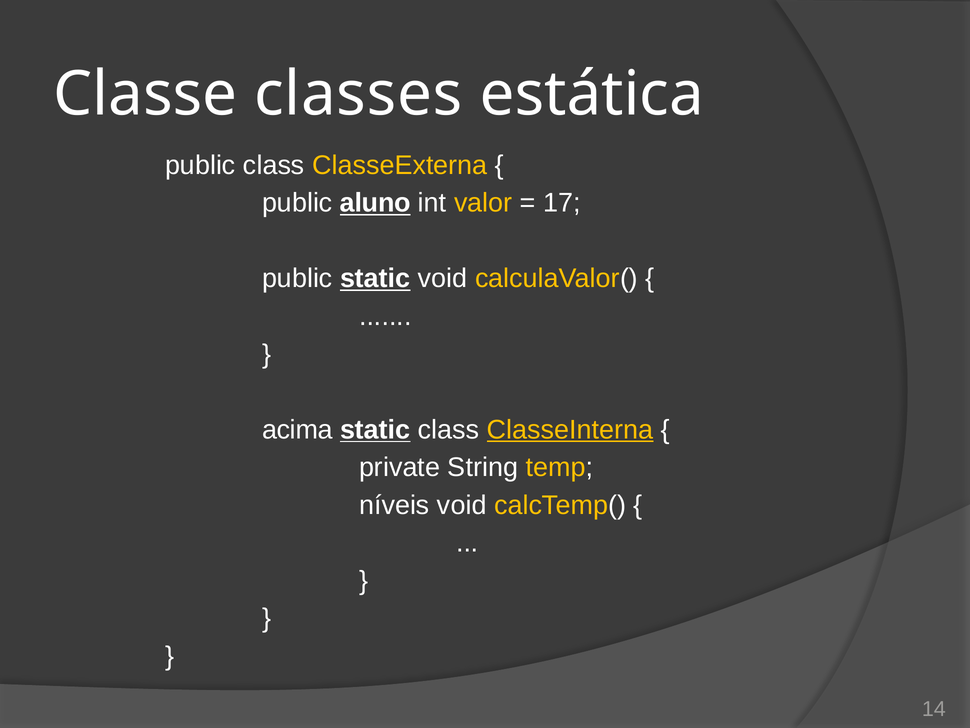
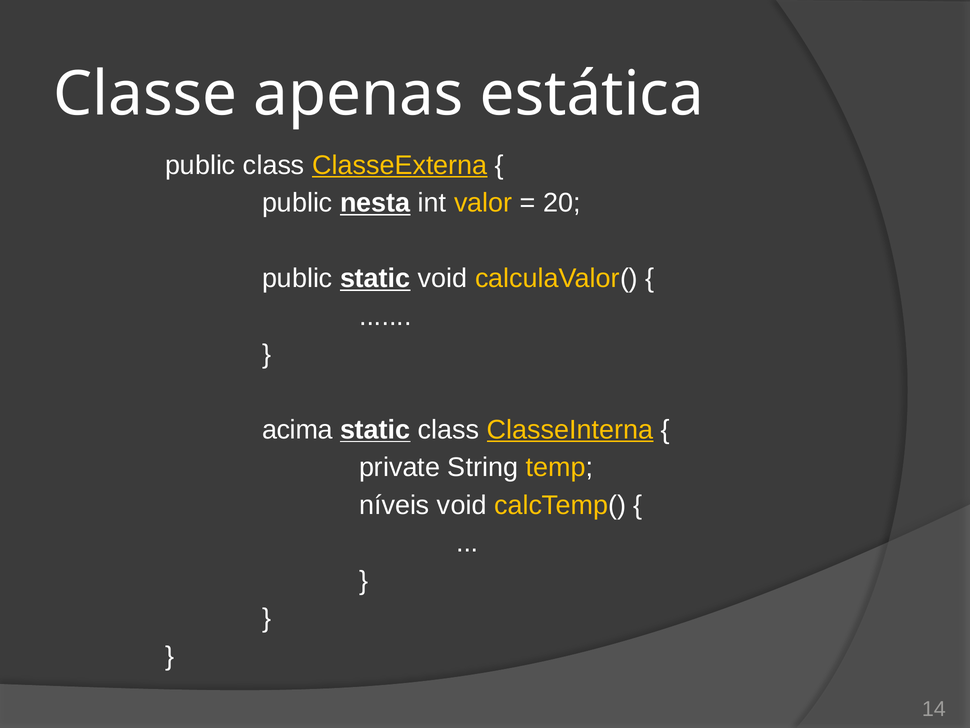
classes: classes -> apenas
ClasseExterna underline: none -> present
aluno: aluno -> nesta
17: 17 -> 20
